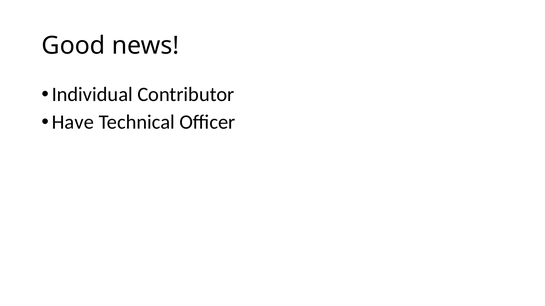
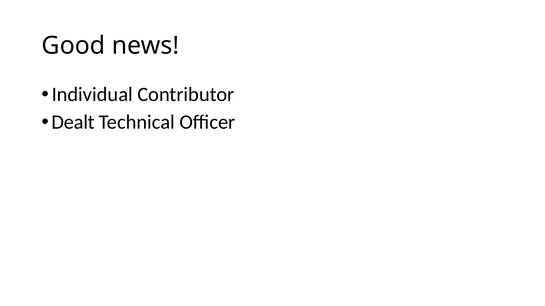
Have: Have -> Dealt
